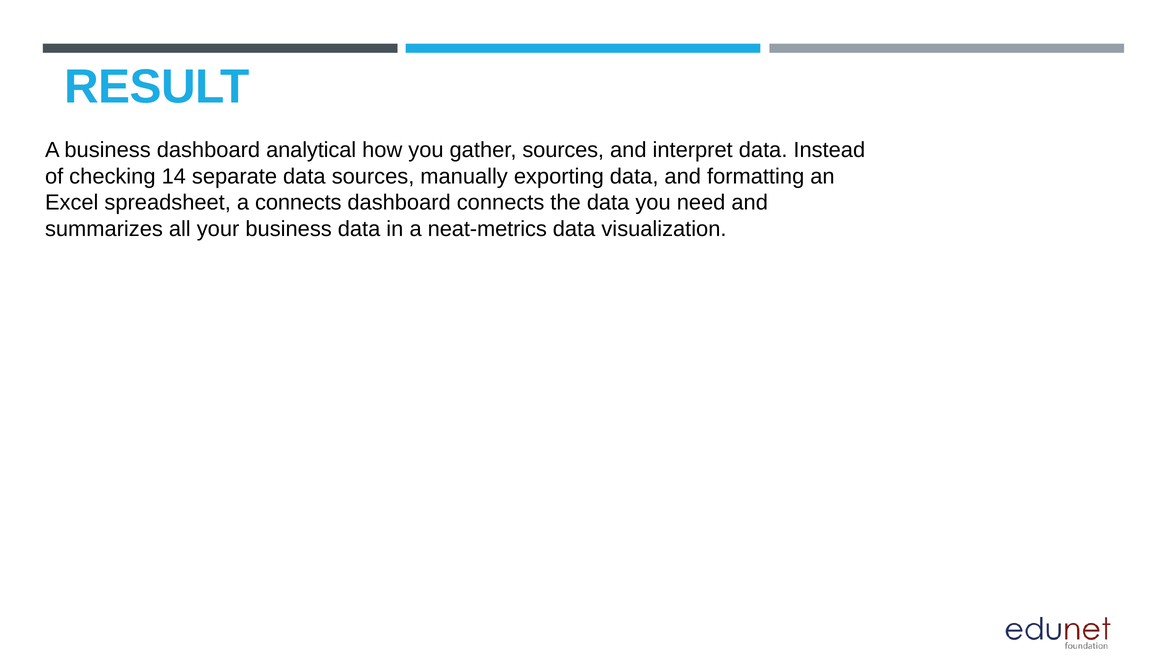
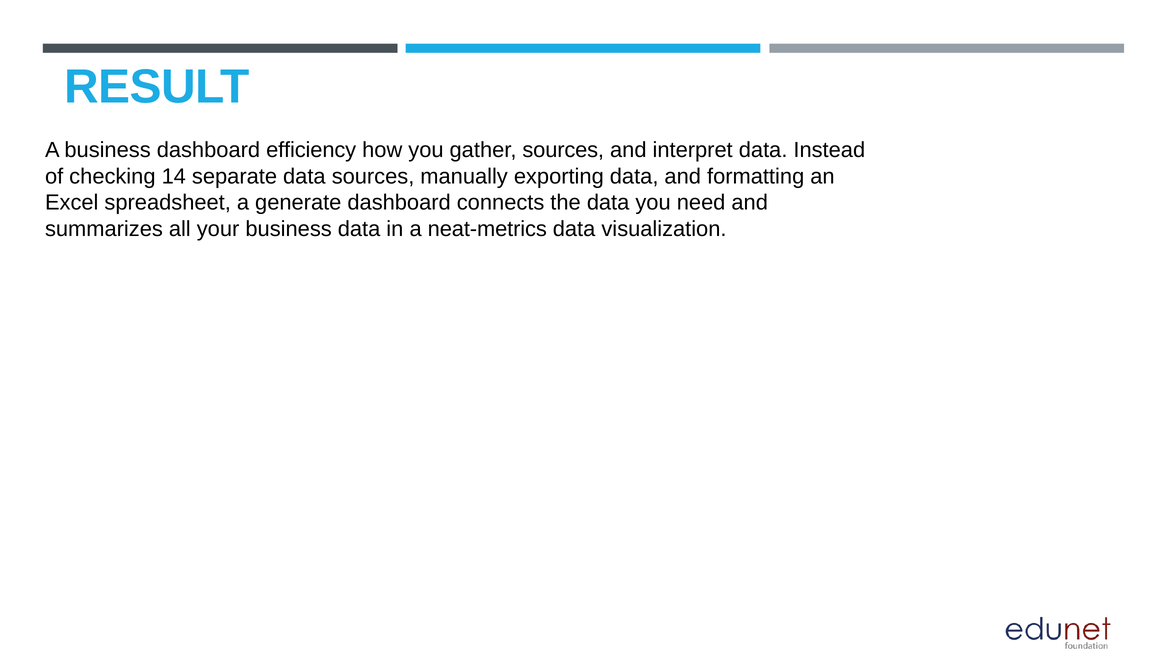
analytical: analytical -> efficiency
a connects: connects -> generate
